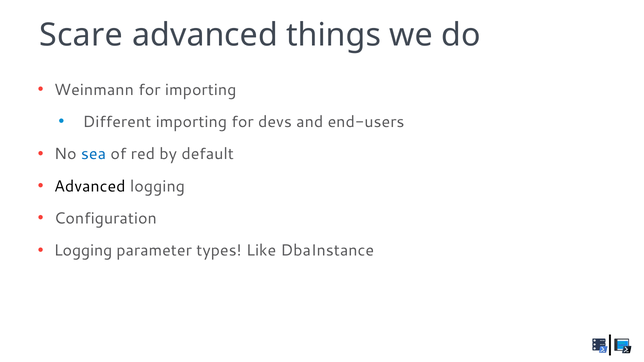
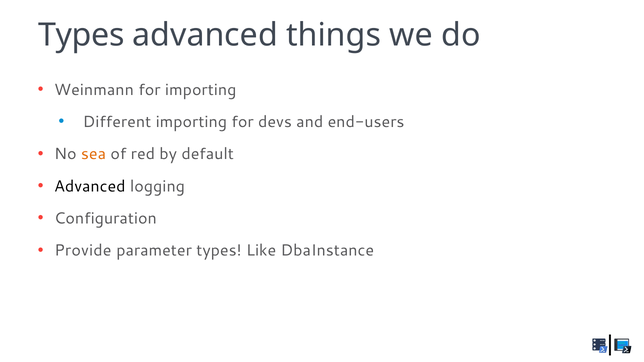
Scare at (81, 35): Scare -> Types
sea colour: blue -> orange
Logging at (83, 251): Logging -> Provide
